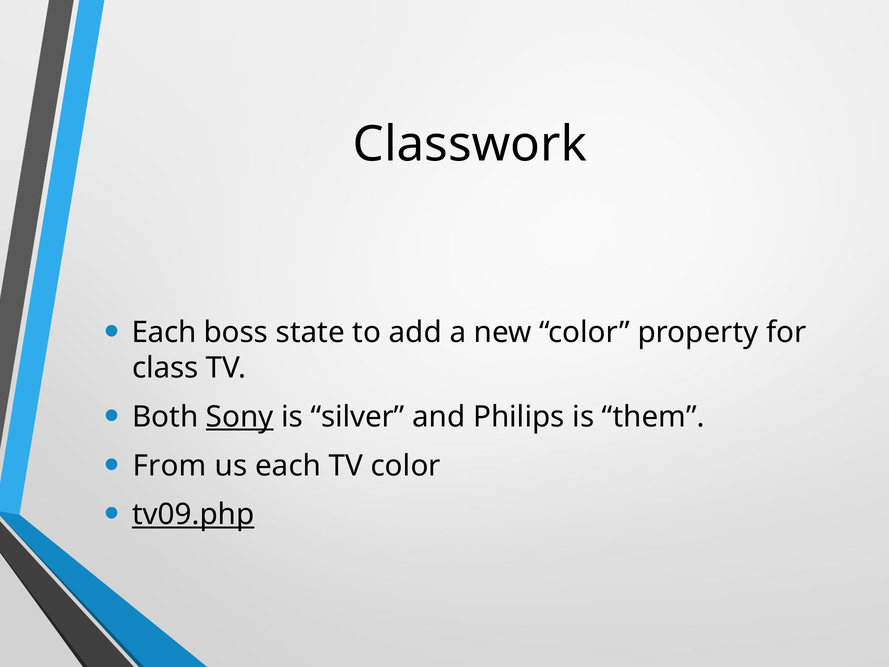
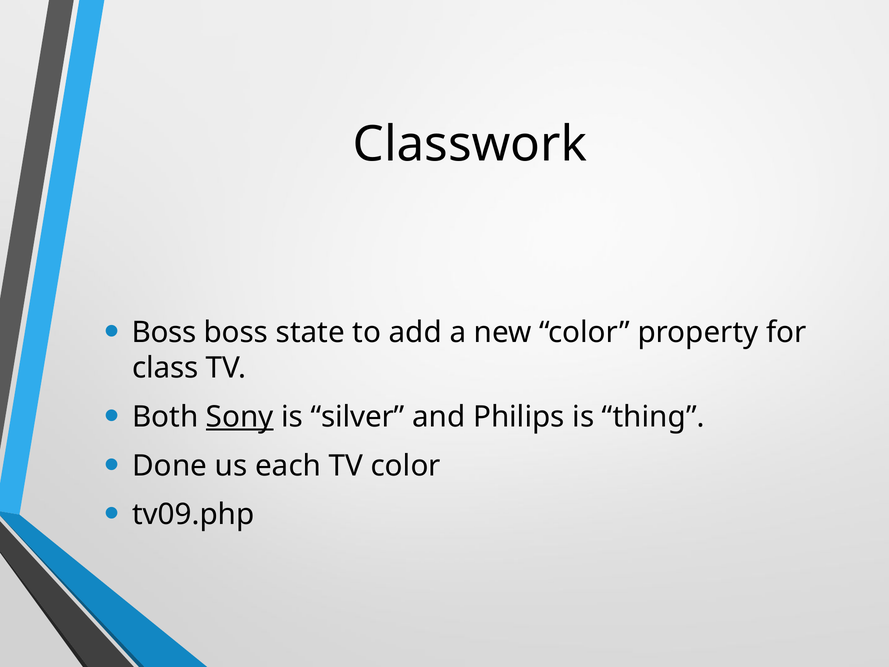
Each at (164, 332): Each -> Boss
them: them -> thing
From: From -> Done
tv09.php underline: present -> none
